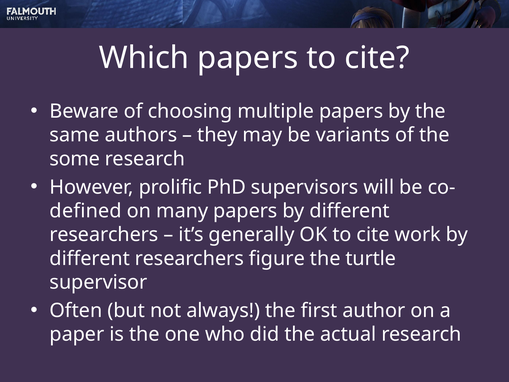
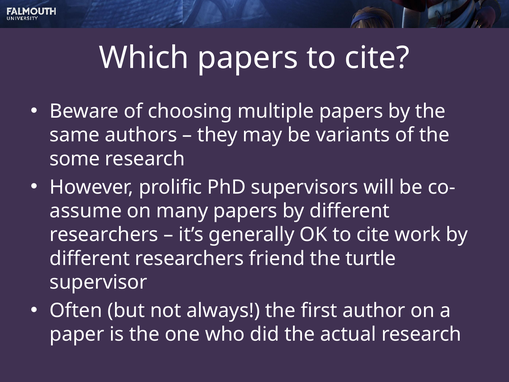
defined: defined -> assume
figure: figure -> friend
